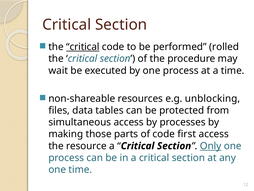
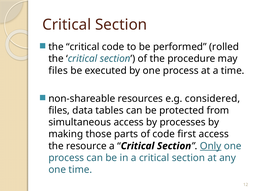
critical at (83, 47) underline: present -> none
wait at (58, 70): wait -> files
unblocking: unblocking -> considered
